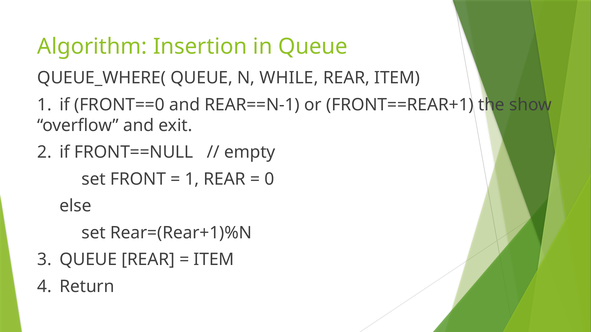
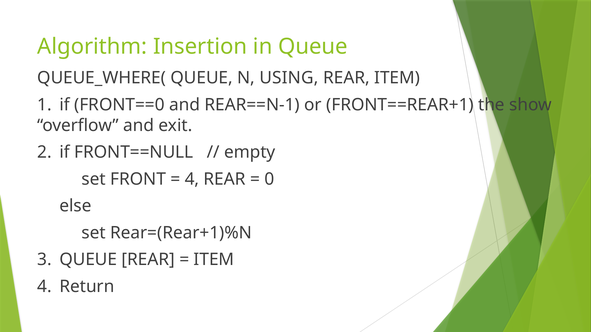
WHILE: WHILE -> USING
1 at (192, 179): 1 -> 4
